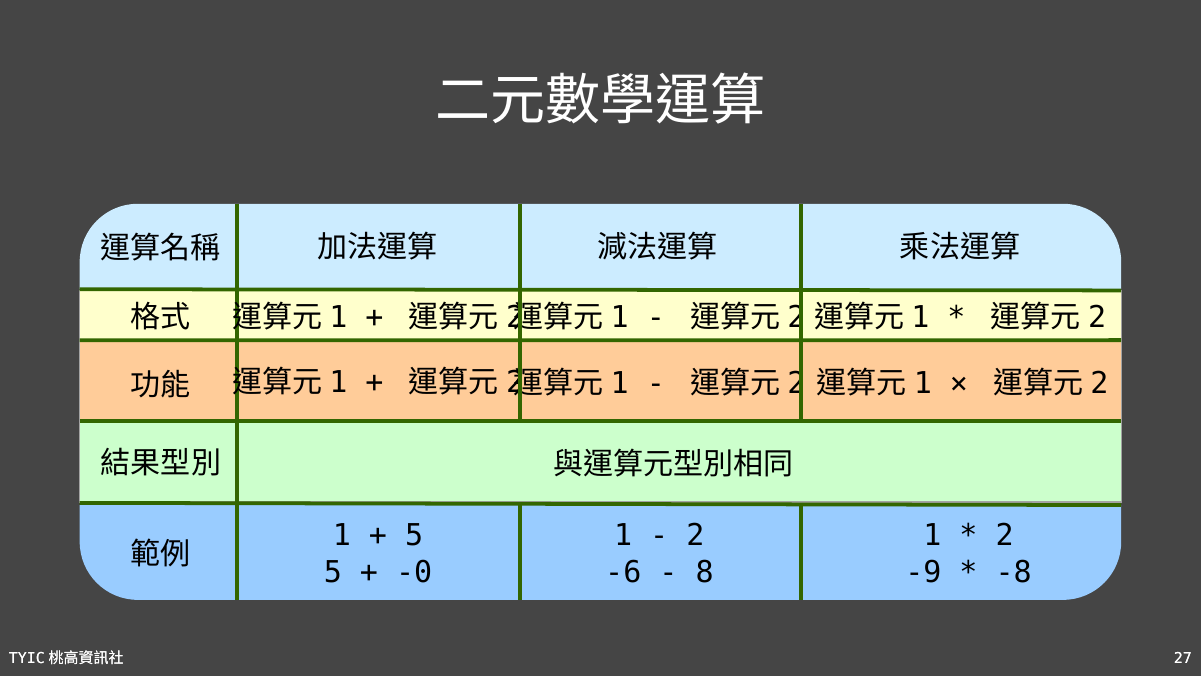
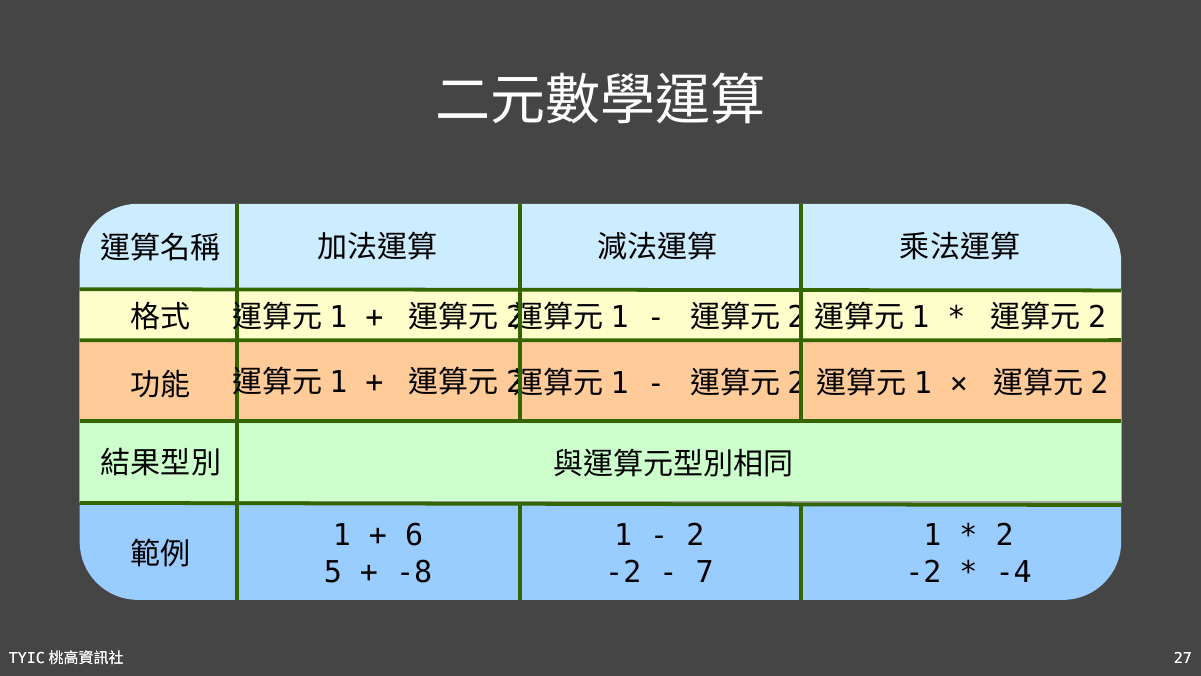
5 at (414, 536): 5 -> 6
-0: -0 -> -8
-6 at (623, 572): -6 -> -2
8: 8 -> 7
-9 at (923, 572): -9 -> -2
-8: -8 -> -4
